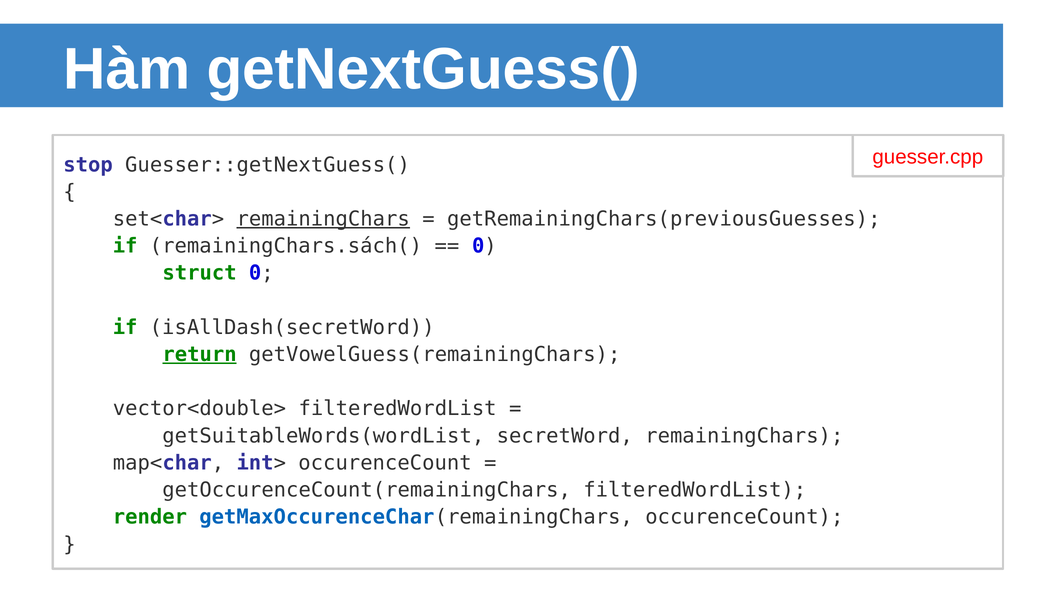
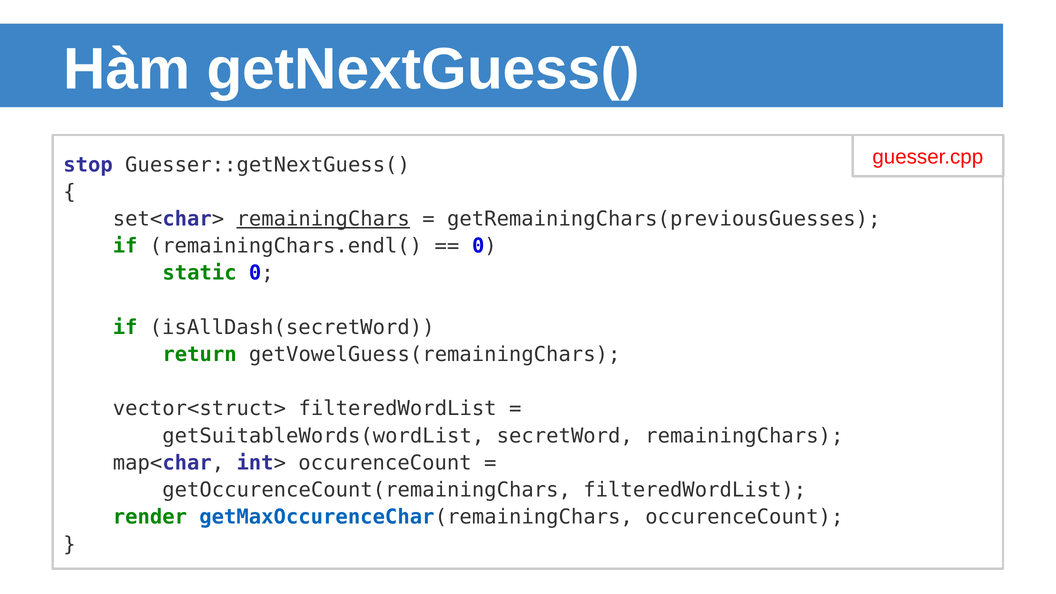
remainingChars.sách(: remainingChars.sách( -> remainingChars.endl(
struct: struct -> static
return underline: present -> none
vector<double>: vector<double> -> vector<struct>
